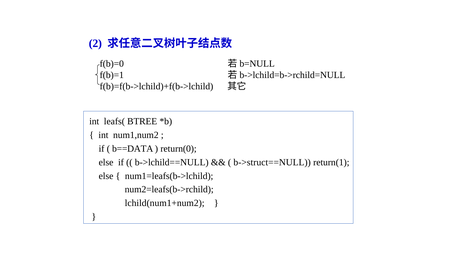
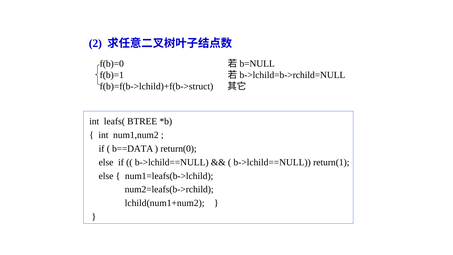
f(b)=f(b->lchild)+f(b->lchild: f(b)=f(b->lchild)+f(b->lchild -> f(b)=f(b->lchild)+f(b->struct
b->struct==NULL at (272, 162): b->struct==NULL -> b->lchild==NULL
